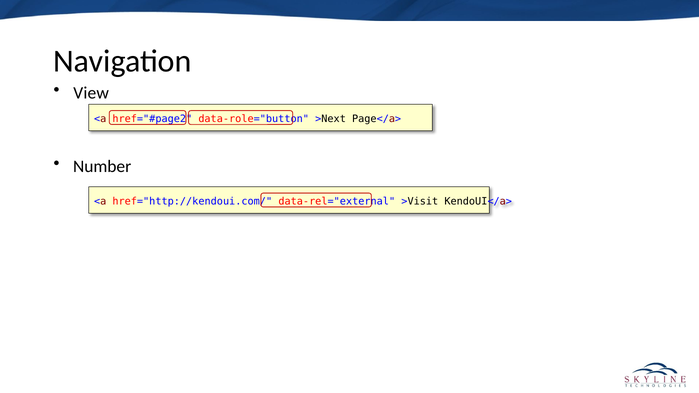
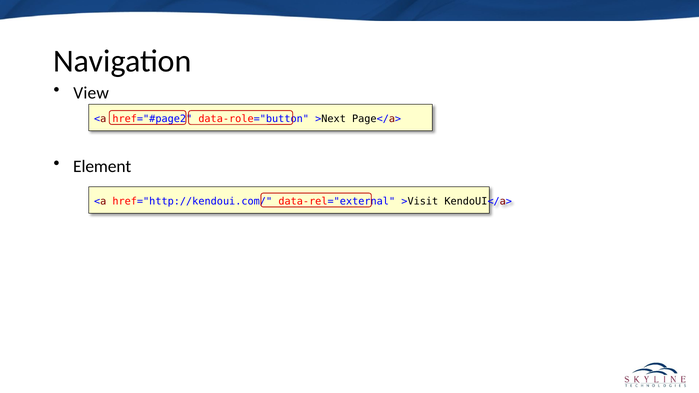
Number: Number -> Element
